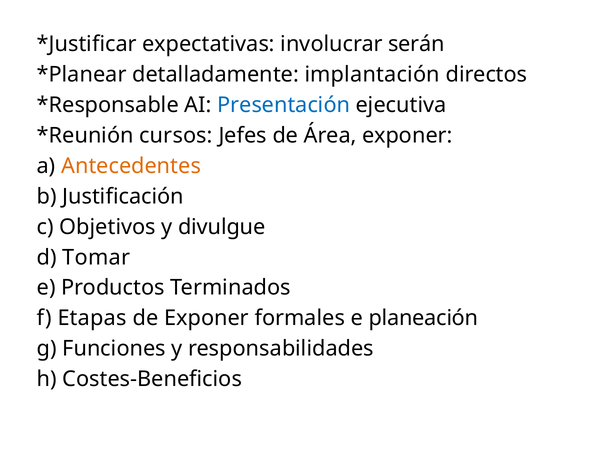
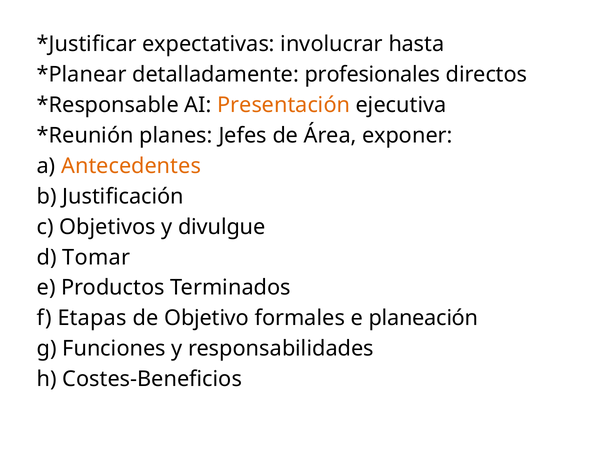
serán: serán -> hasta
implantación: implantación -> profesionales
Presentación colour: blue -> orange
cursos: cursos -> planes
de Exponer: Exponer -> Objetivo
